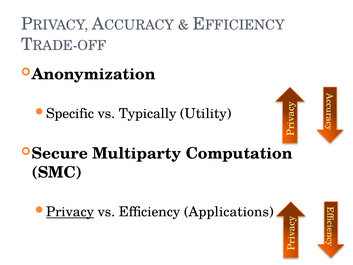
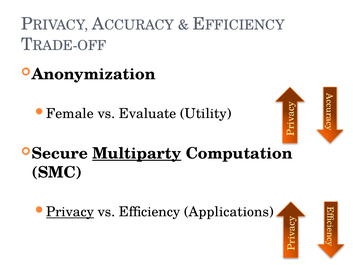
Specific: Specific -> Female
Typically: Typically -> Evaluate
Multiparty underline: none -> present
